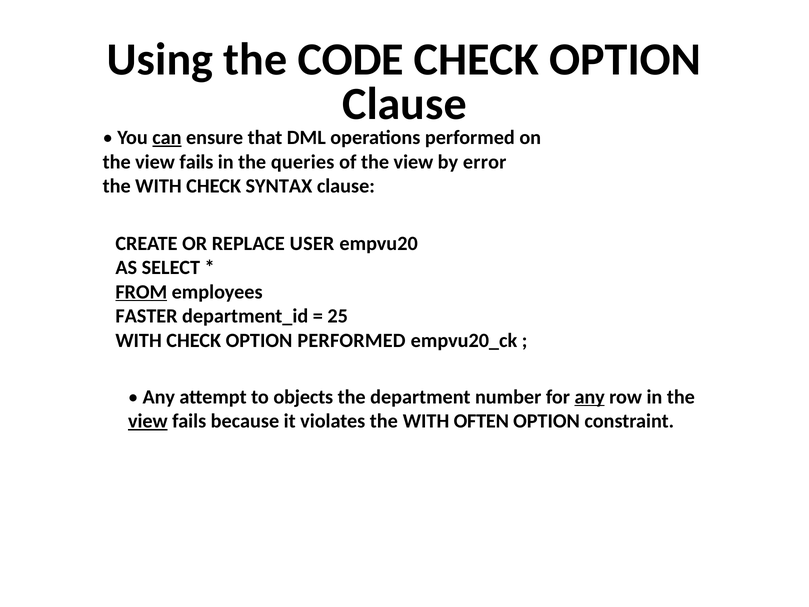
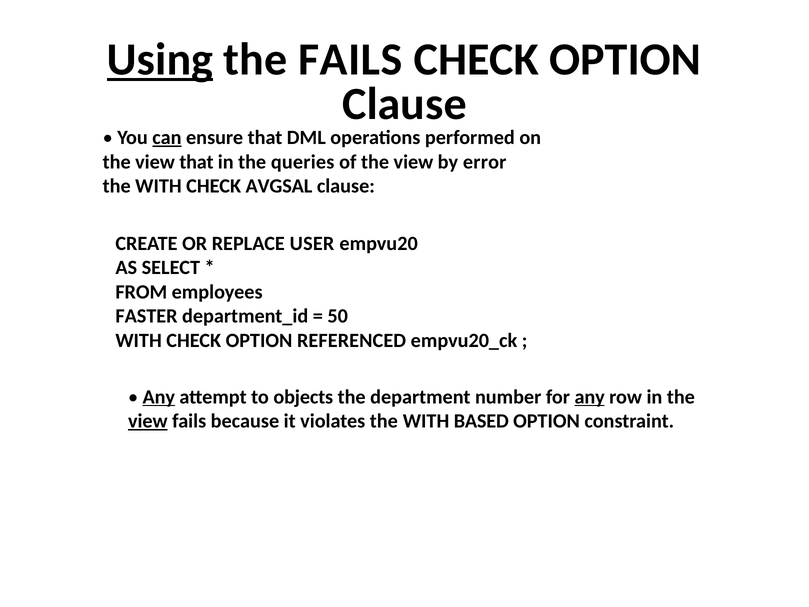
Using underline: none -> present
the CODE: CODE -> FAILS
fails at (196, 162): fails -> that
SYNTAX: SYNTAX -> AVGSAL
FROM underline: present -> none
25: 25 -> 50
OPTION PERFORMED: PERFORMED -> REFERENCED
Any at (159, 397) underline: none -> present
OFTEN: OFTEN -> BASED
